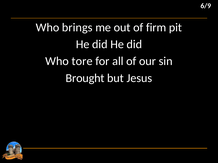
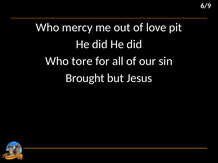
brings: brings -> mercy
firm: firm -> love
